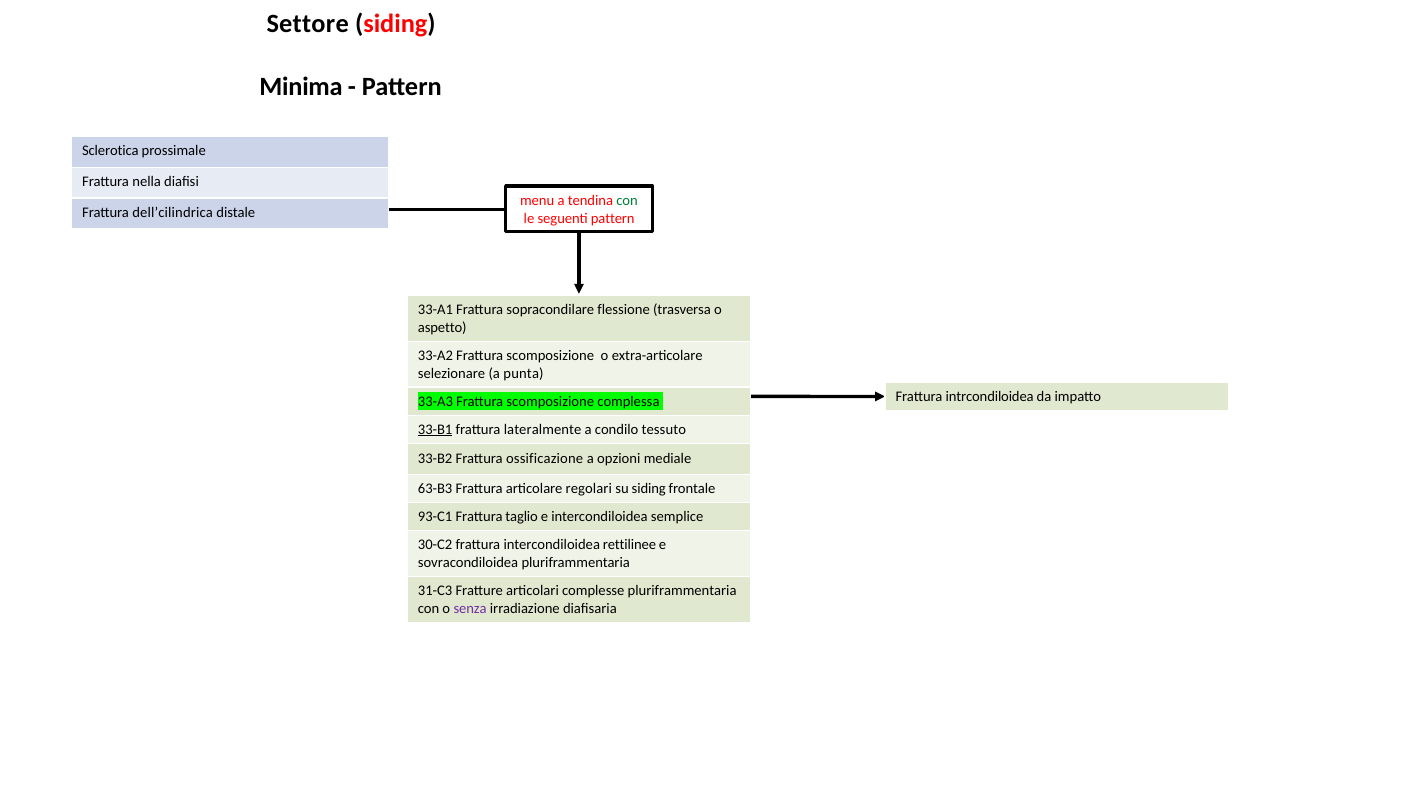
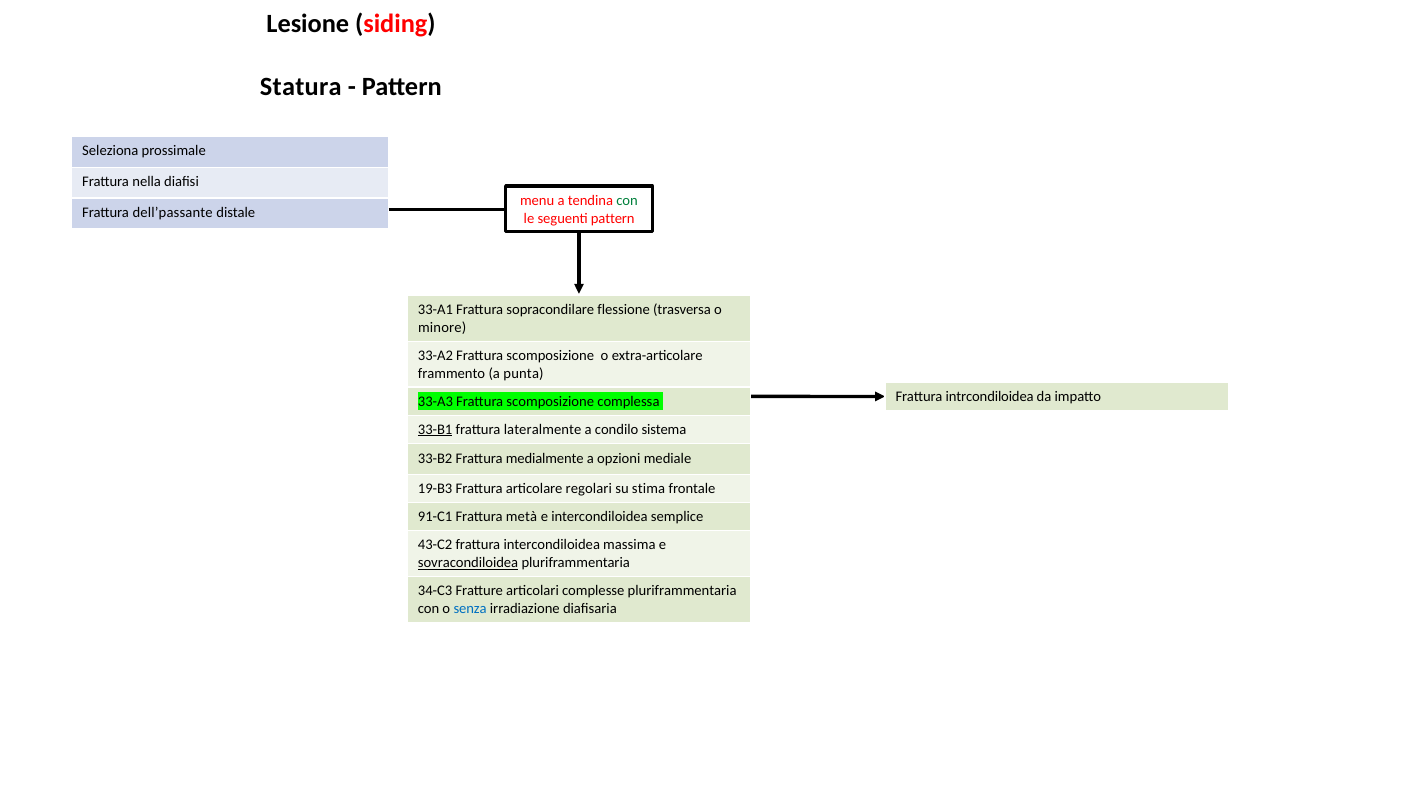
Settore: Settore -> Lesione
Minima: Minima -> Statura
Sclerotica: Sclerotica -> Seleziona
dell’cilindrica: dell’cilindrica -> dell’passante
aspetto: aspetto -> minore
selezionare: selezionare -> frammento
tessuto: tessuto -> sistema
ossificazione: ossificazione -> medialmente
63-B3: 63-B3 -> 19-B3
su siding: siding -> stima
93-C1: 93-C1 -> 91-C1
taglio: taglio -> metà
30-C2: 30-C2 -> 43-C2
rettilinee: rettilinee -> massima
sovracondiloidea underline: none -> present
31-C3: 31-C3 -> 34-C3
senza colour: purple -> blue
